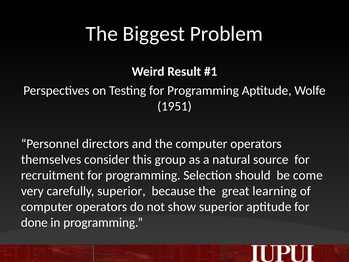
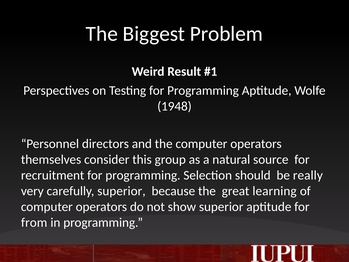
1951: 1951 -> 1948
come: come -> really
done: done -> from
